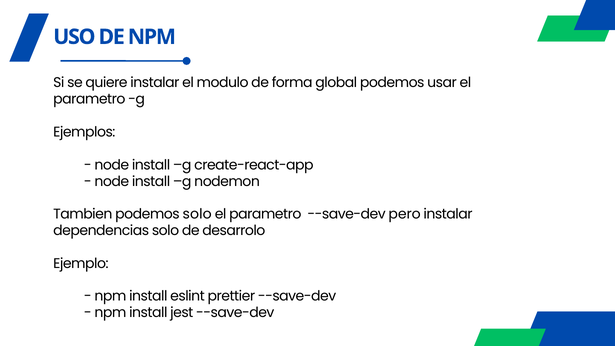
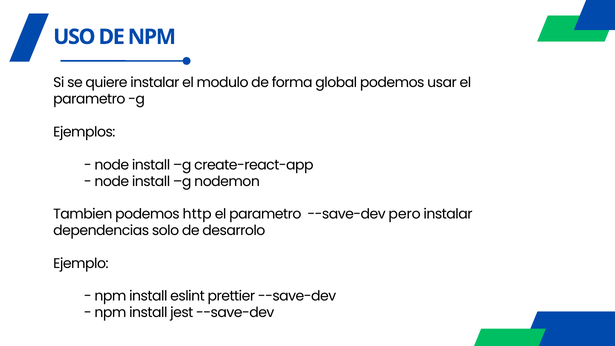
podemos solo: solo -> http
